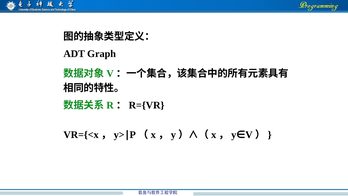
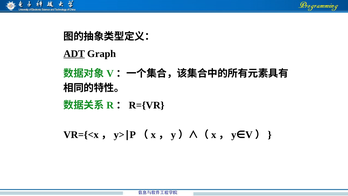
ADT underline: none -> present
